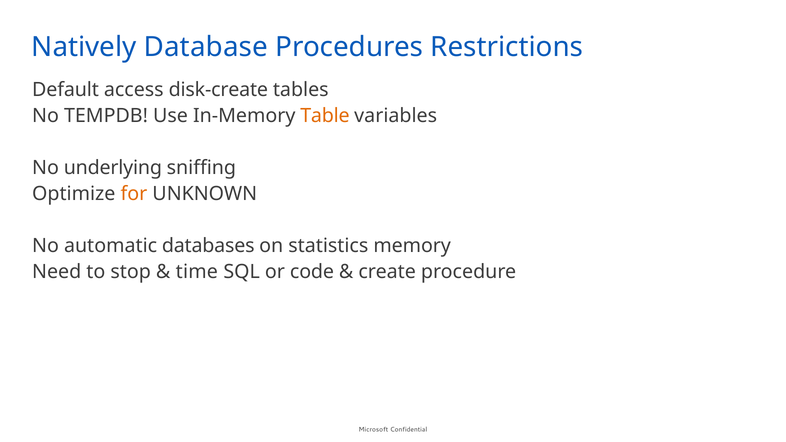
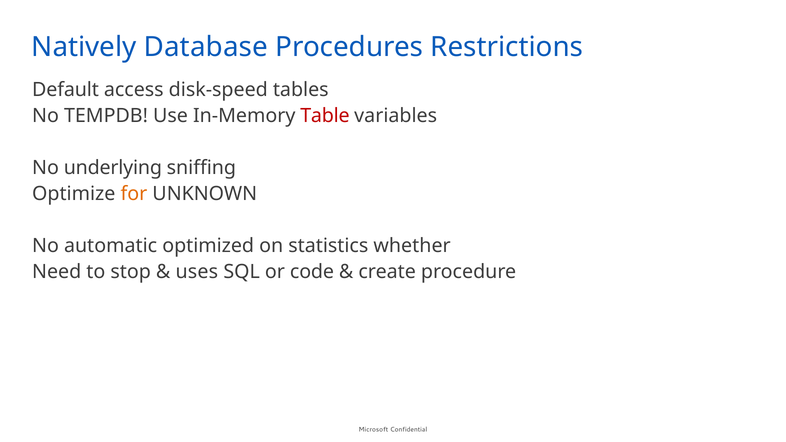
disk-create: disk-create -> disk-speed
Table colour: orange -> red
databases: databases -> optimized
memory: memory -> whether
time: time -> uses
